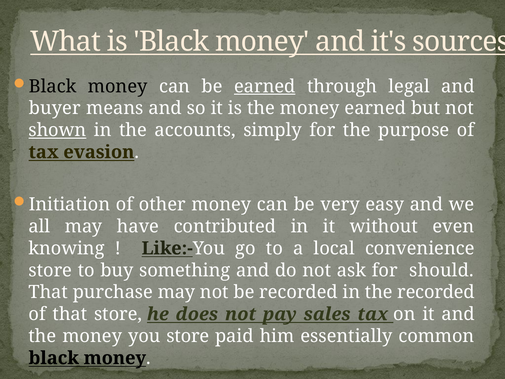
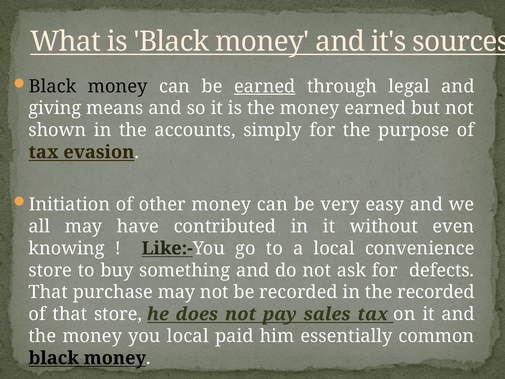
buyer: buyer -> giving
shown underline: present -> none
should: should -> defects
you store: store -> local
